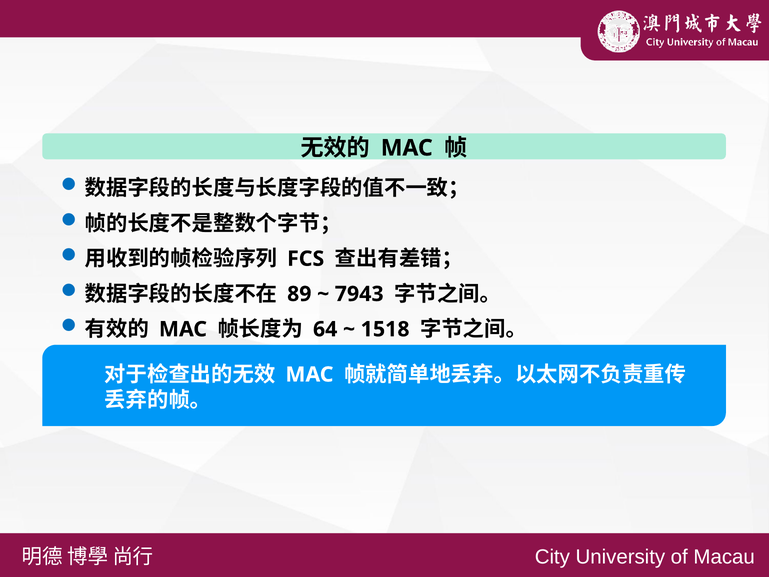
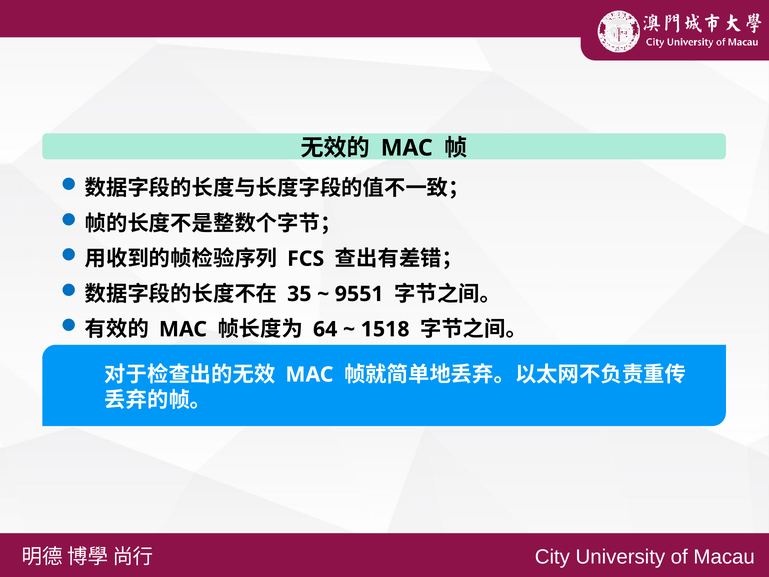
89: 89 -> 35
7943: 7943 -> 9551
